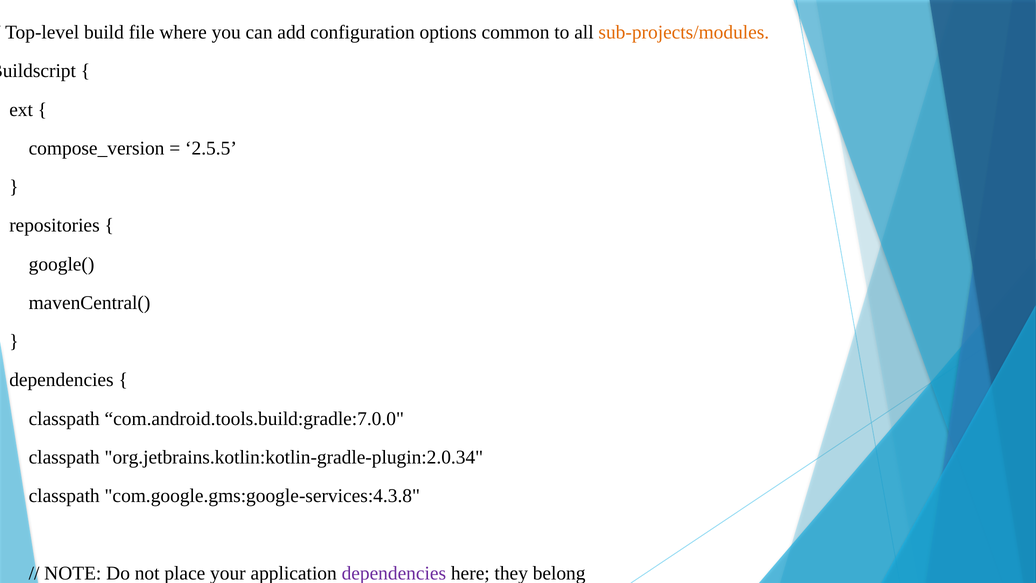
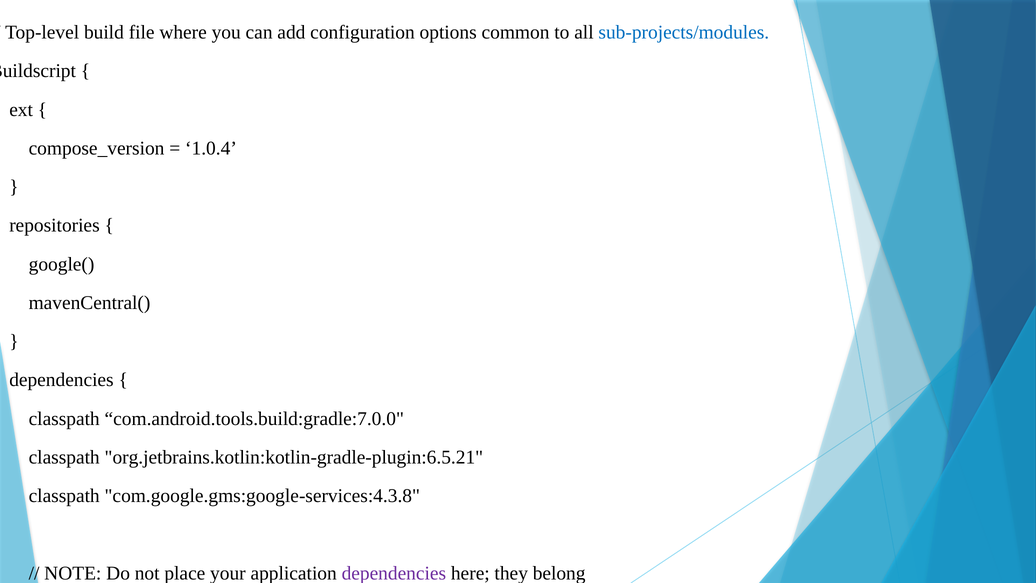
sub-projects/modules colour: orange -> blue
2.5.5: 2.5.5 -> 1.0.4
org.jetbrains.kotlin:kotlin-gradle-plugin:2.0.34: org.jetbrains.kotlin:kotlin-gradle-plugin:2.0.34 -> org.jetbrains.kotlin:kotlin-gradle-plugin:6.5.21
